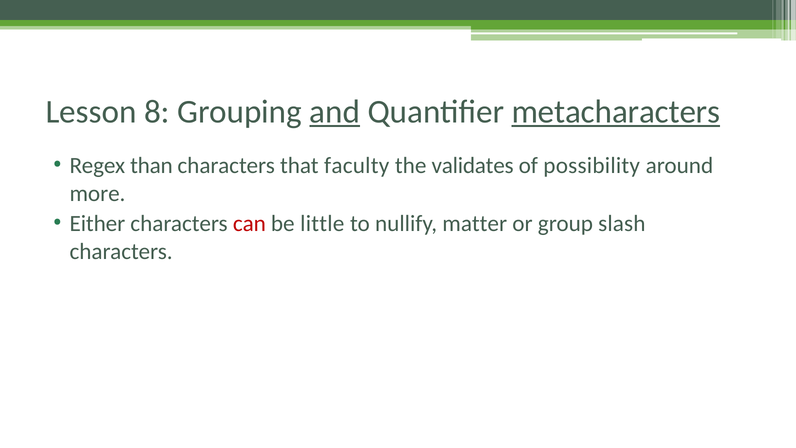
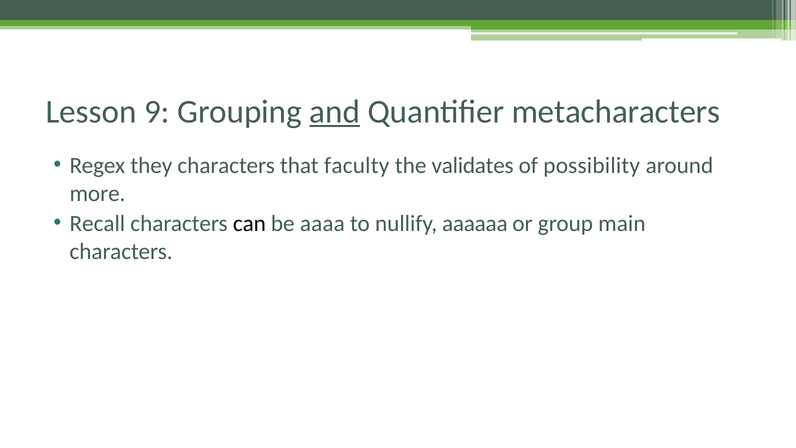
8: 8 -> 9
metacharacters underline: present -> none
than: than -> they
Either: Either -> Recall
can colour: red -> black
little: little -> aaaa
matter: matter -> aaaaaa
slash: slash -> main
